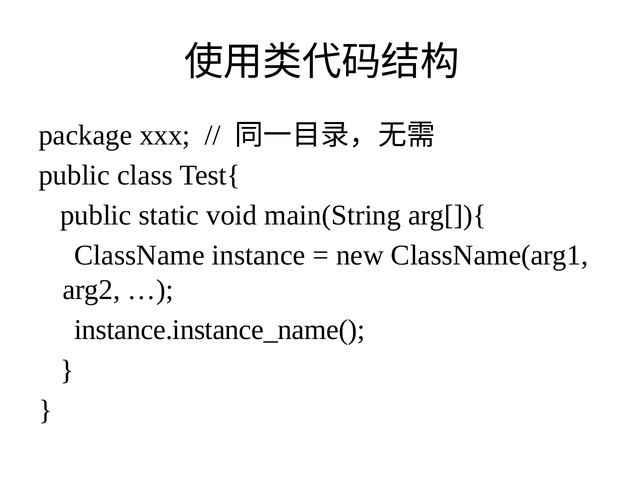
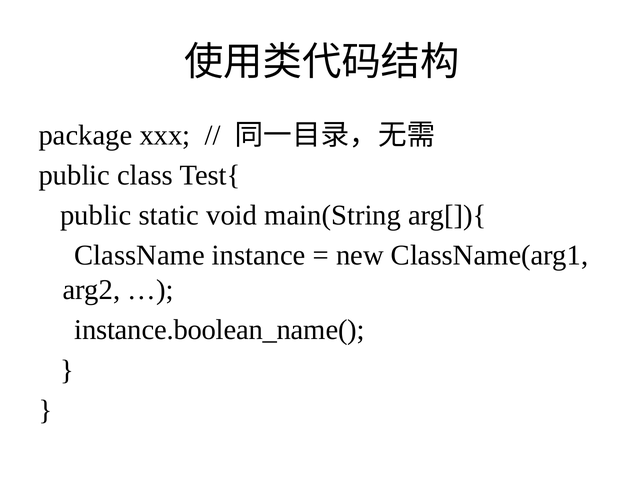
instance.instance_name(: instance.instance_name( -> instance.boolean_name(
